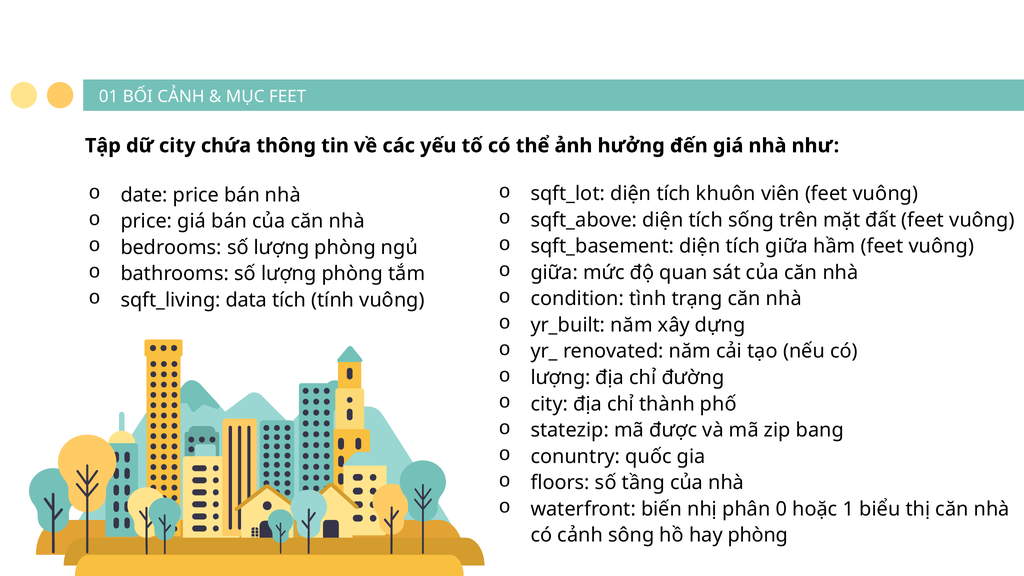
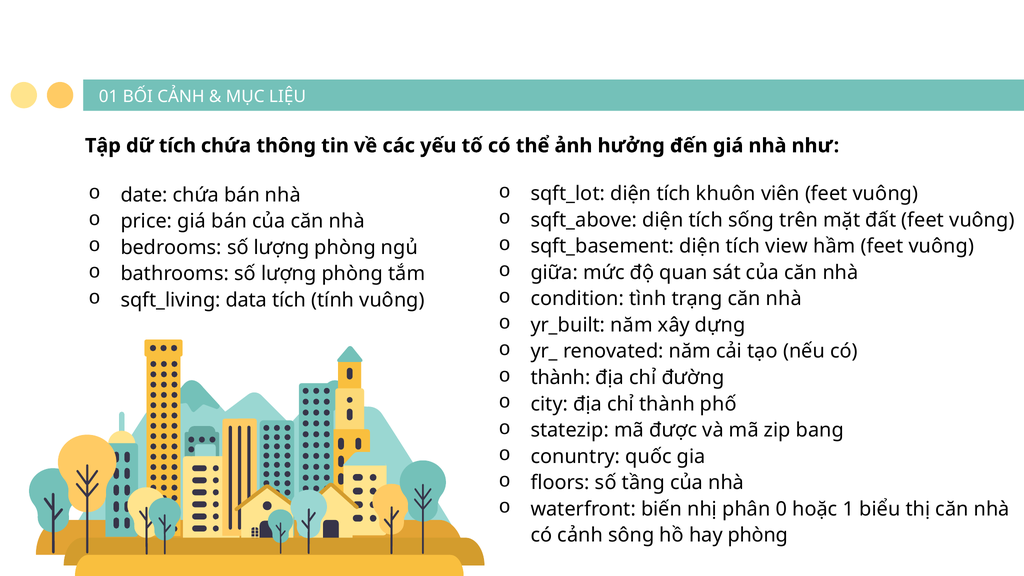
MỤC FEET: FEET -> LIỆU
dữ city: city -> tích
date price: price -> chứa
tích giữa: giữa -> view
lượng at (561, 378): lượng -> thành
